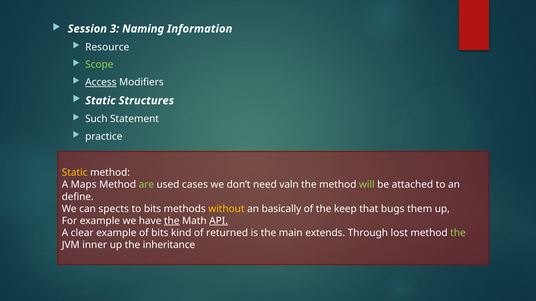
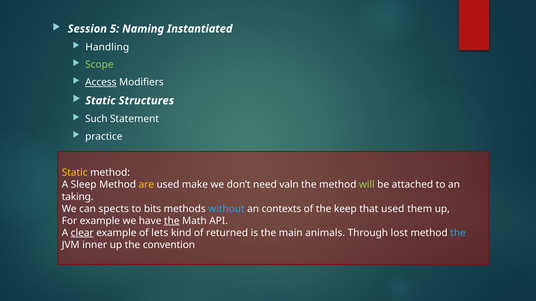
3: 3 -> 5
Information: Information -> Instantiated
Resource: Resource -> Handling
Maps: Maps -> Sleep
are colour: light green -> yellow
cases: cases -> make
define: define -> taking
without colour: yellow -> light blue
basically: basically -> contexts
that bugs: bugs -> used
API underline: present -> none
clear underline: none -> present
of bits: bits -> lets
extends: extends -> animals
the at (458, 233) colour: light green -> light blue
inheritance: inheritance -> convention
